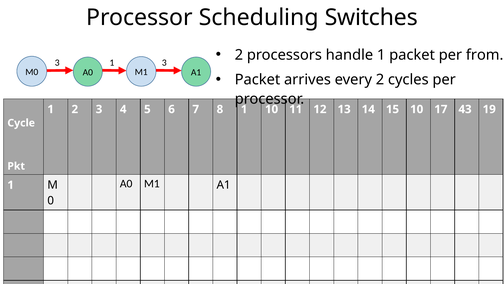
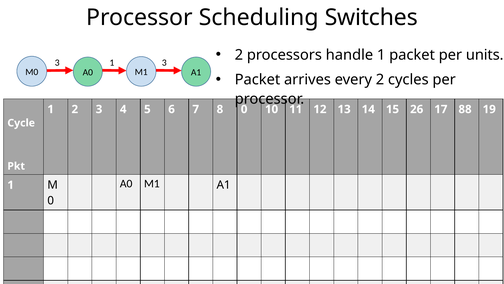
from: from -> units
8 1: 1 -> 0
15 10: 10 -> 26
43: 43 -> 88
